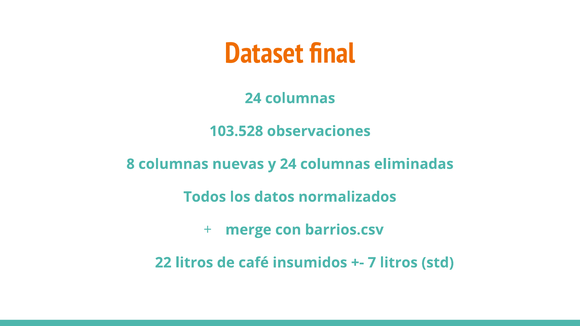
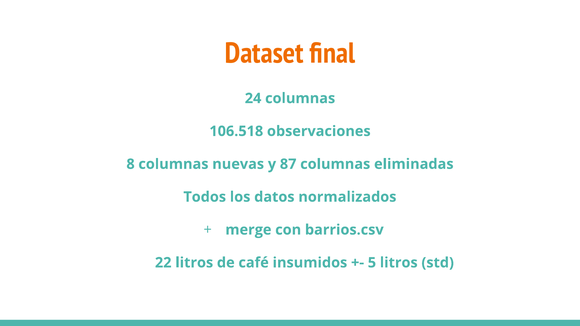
103.528: 103.528 -> 106.518
y 24: 24 -> 87
7: 7 -> 5
